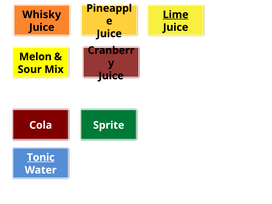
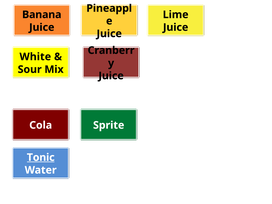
Whisky: Whisky -> Banana
Lime underline: present -> none
Melon: Melon -> White
